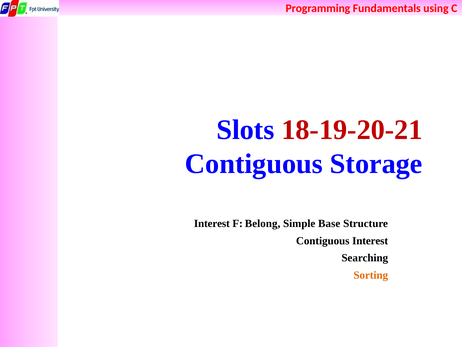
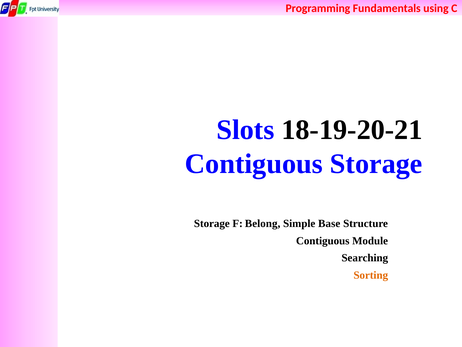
18-19-20-21 colour: red -> black
Interest at (212, 223): Interest -> Storage
Contiguous Interest: Interest -> Module
